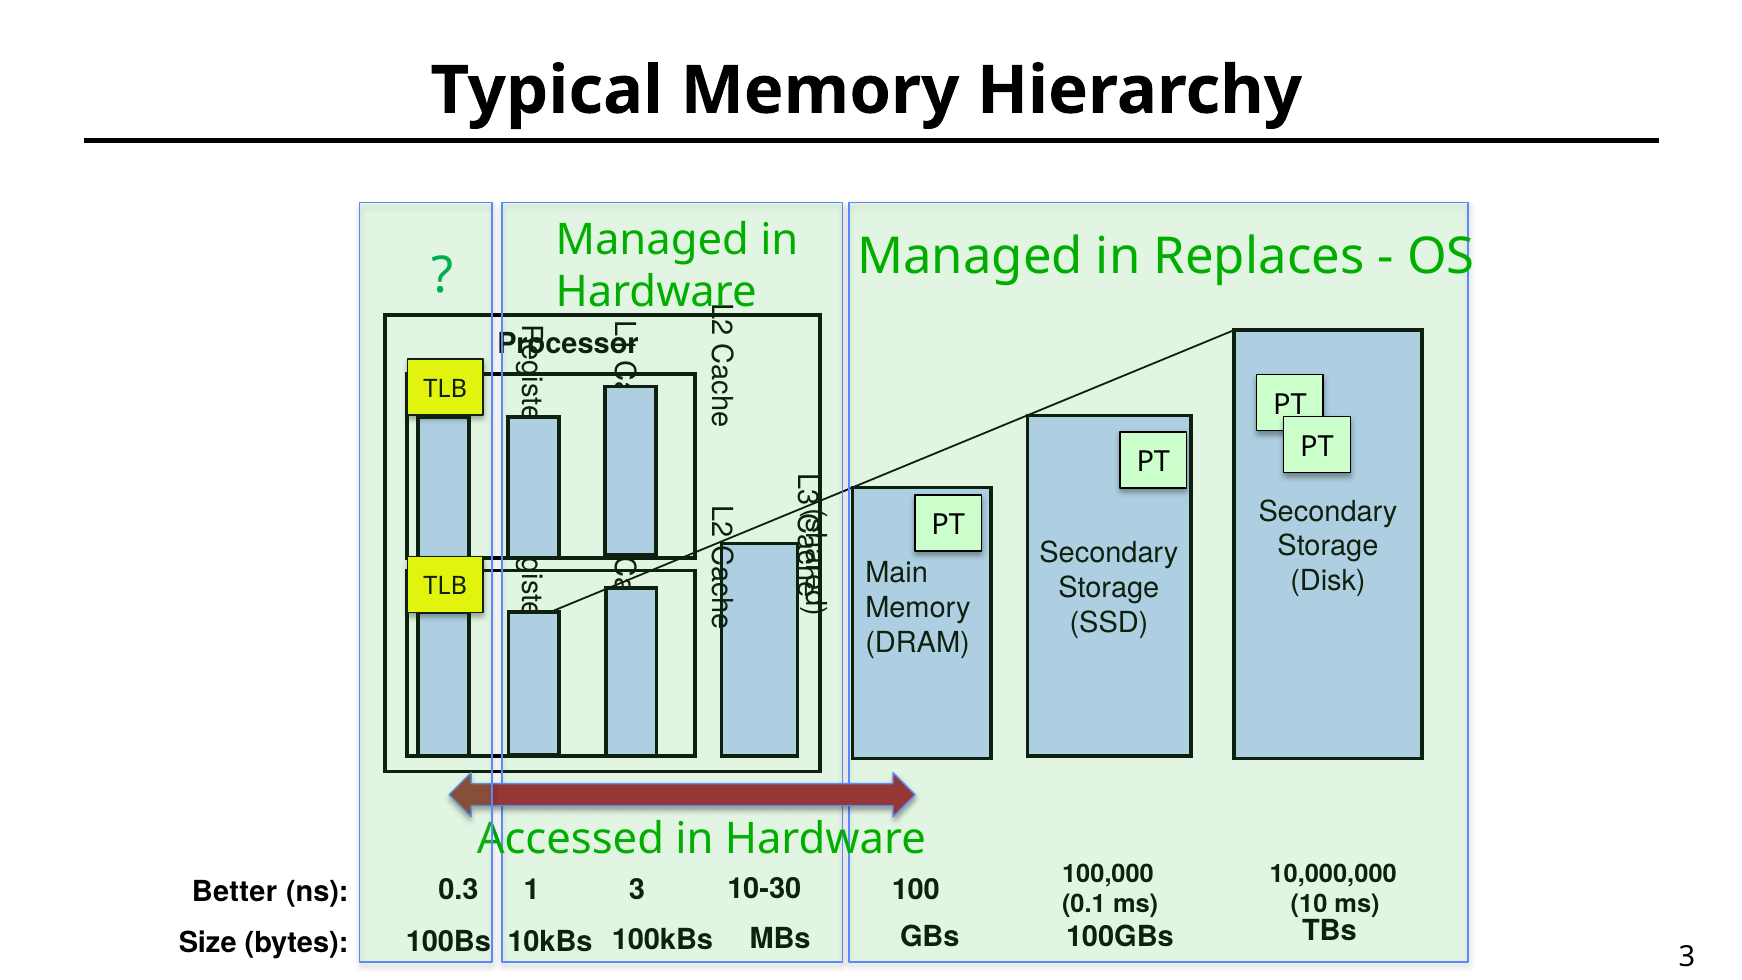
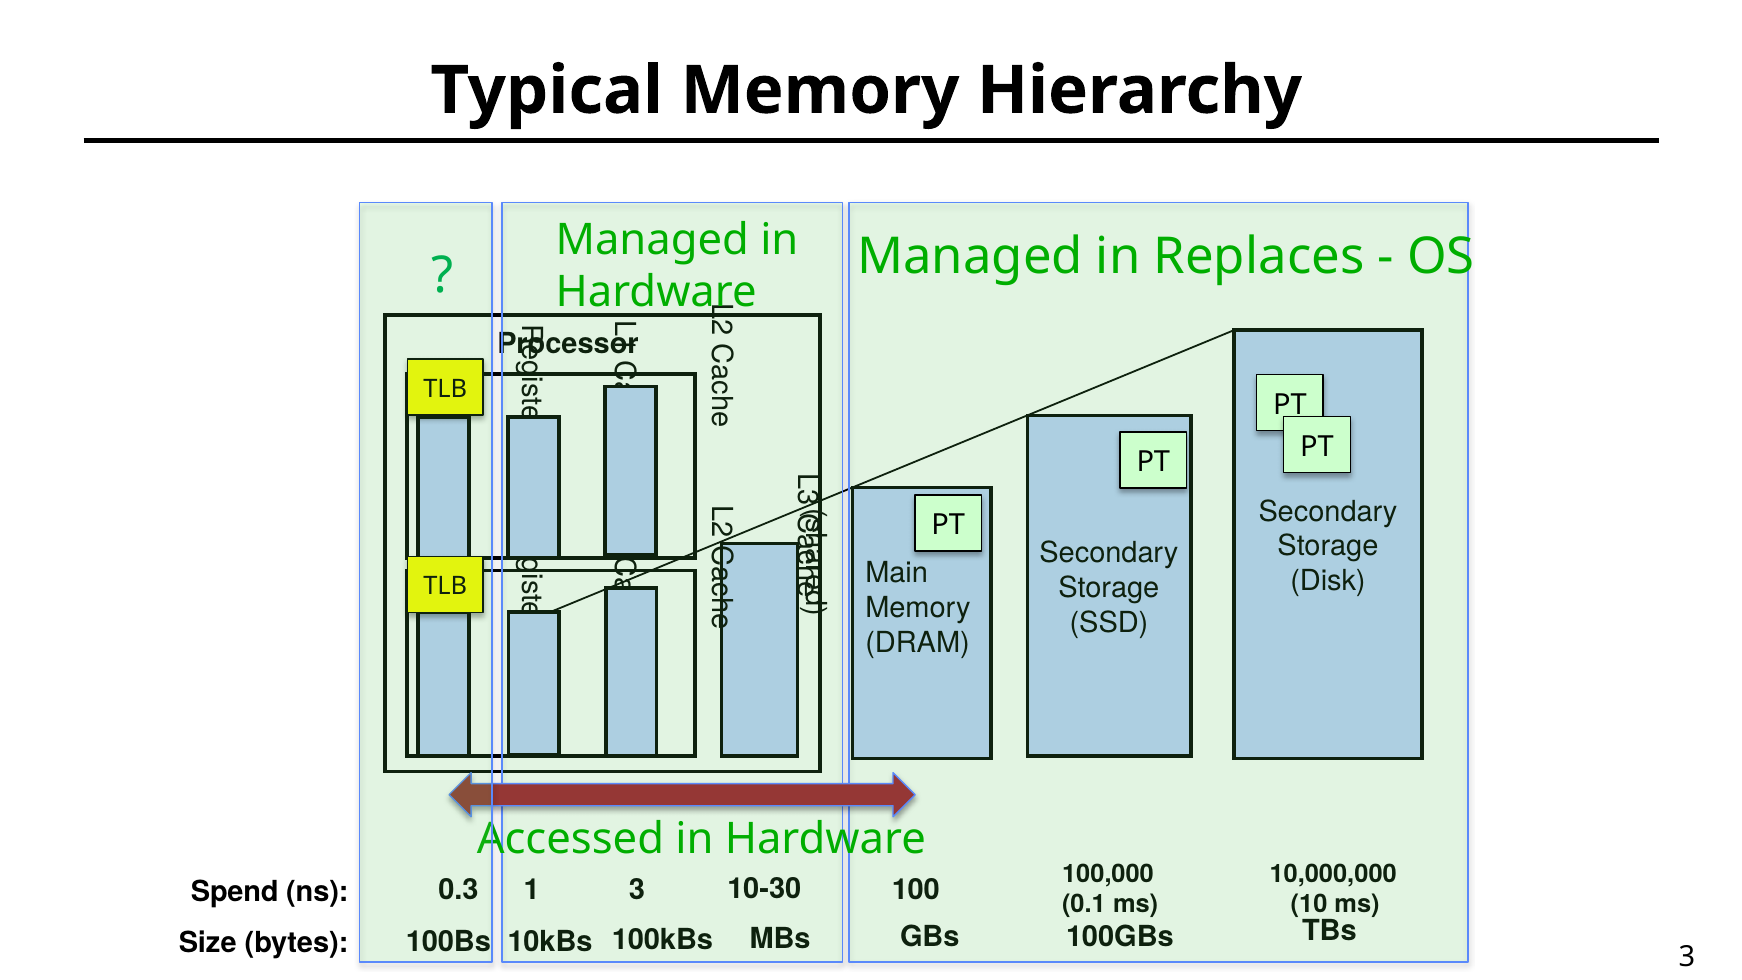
Better: Better -> Spend
